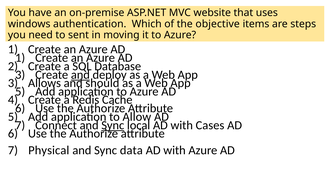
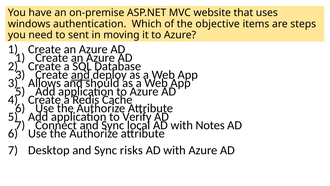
Allow: Allow -> Verify
Sync at (113, 125) underline: present -> none
Cases: Cases -> Notes
Physical: Physical -> Desktop
data: data -> risks
